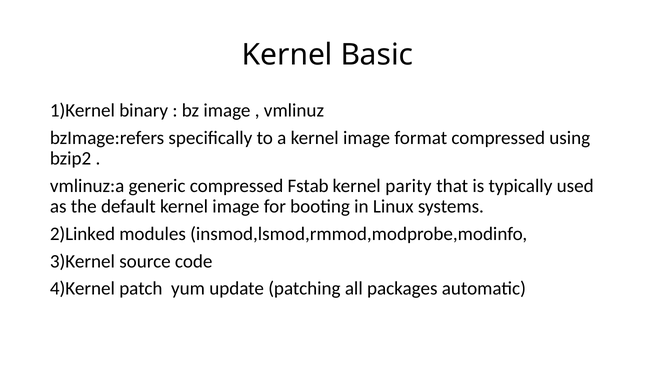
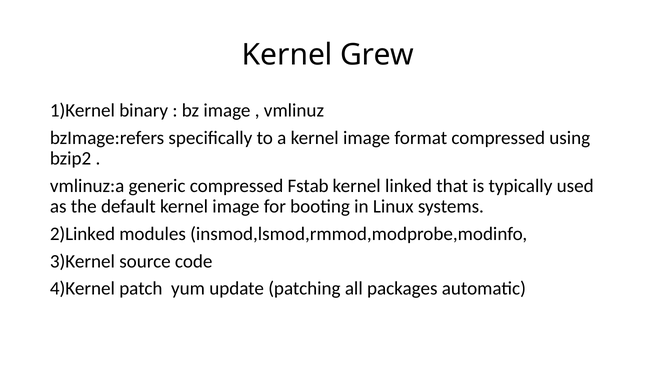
Basic: Basic -> Grew
parity: parity -> linked
